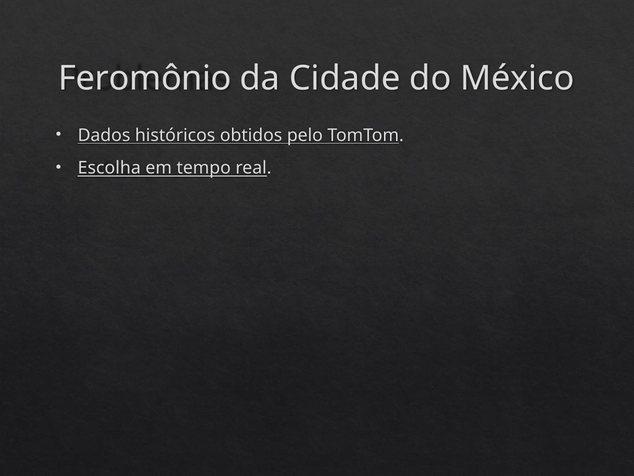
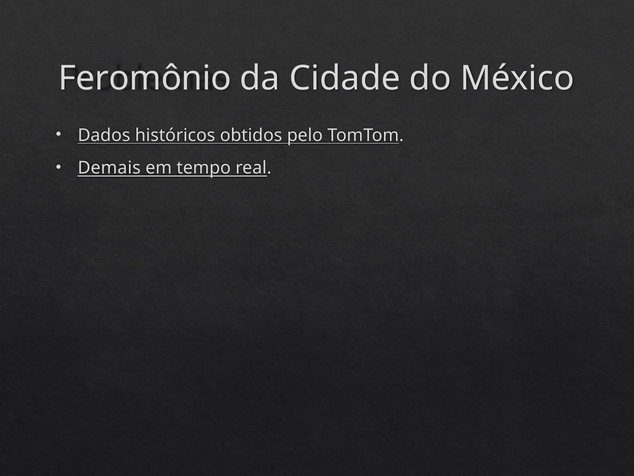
Escolha: Escolha -> Demais
